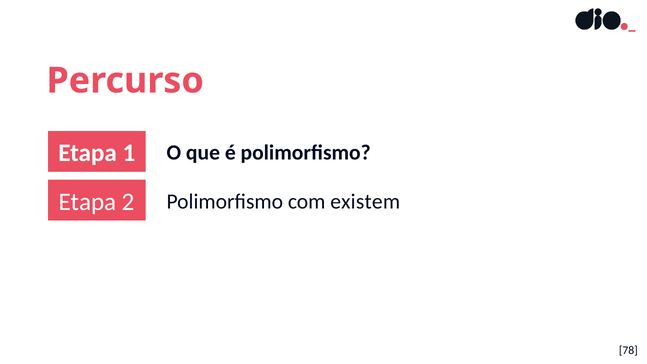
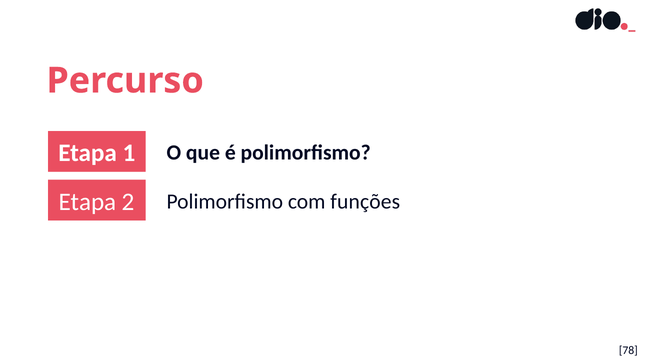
existem: existem -> funções
